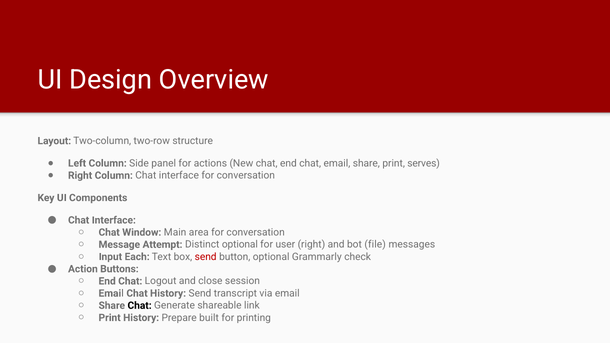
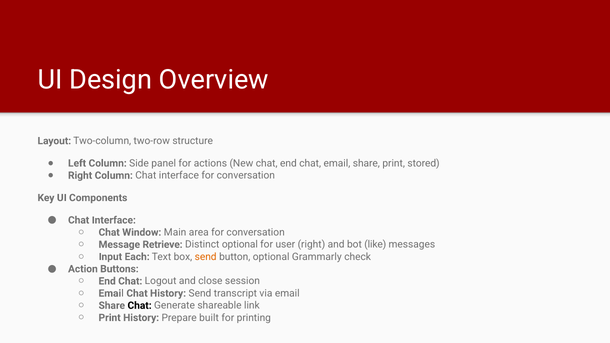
serves: serves -> stored
Attempt: Attempt -> Retrieve
file: file -> like
send at (206, 257) colour: red -> orange
